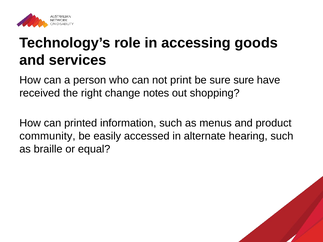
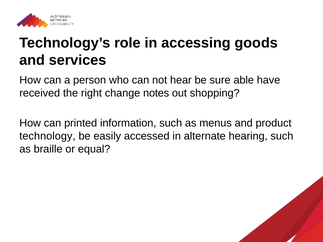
print: print -> hear
sure sure: sure -> able
community: community -> technology
